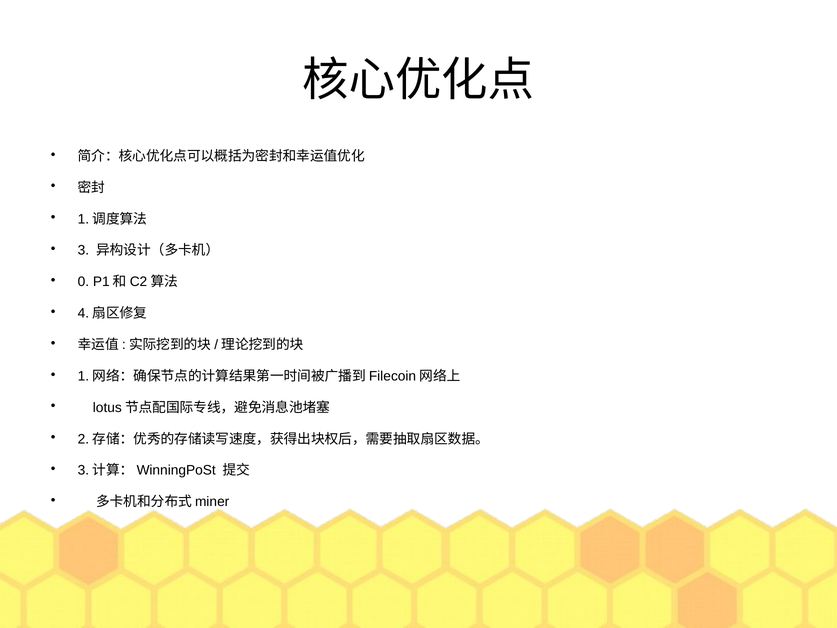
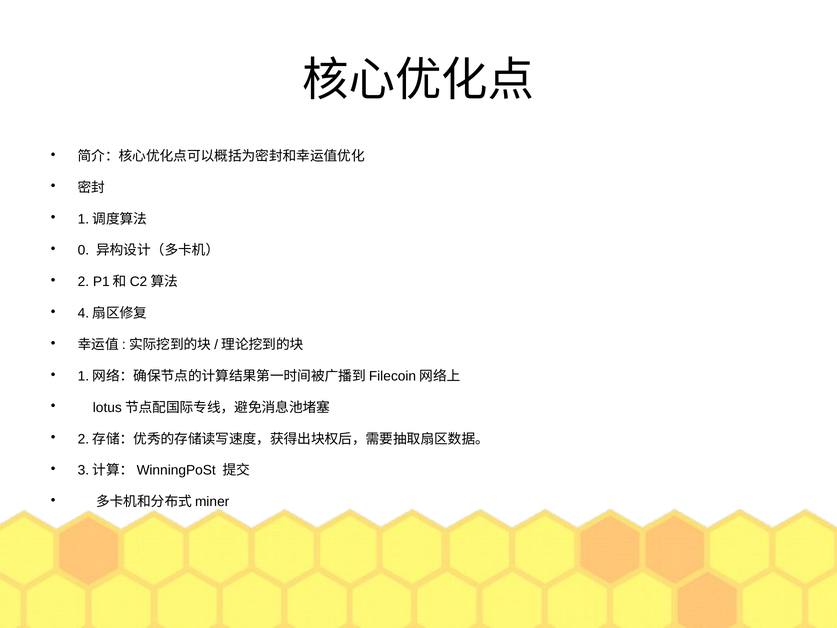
3: 3 -> 0
0: 0 -> 2
